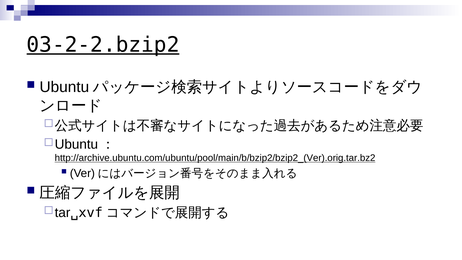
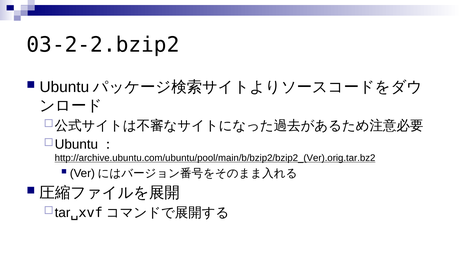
03-2-2.bzip2 underline: present -> none
